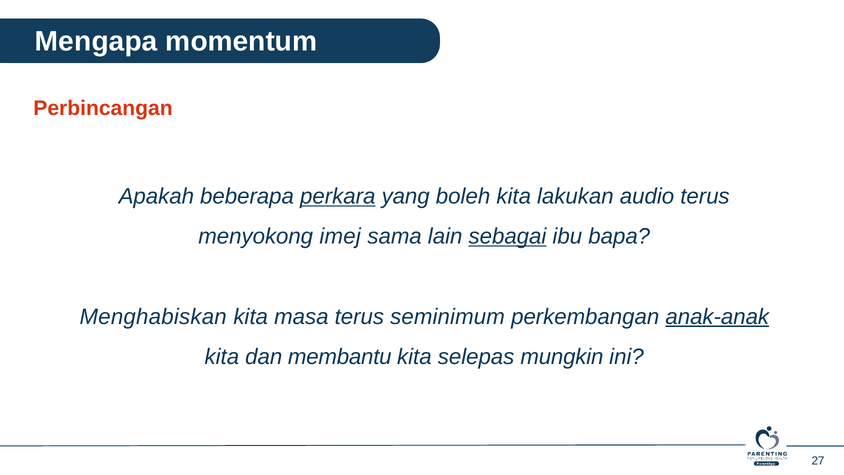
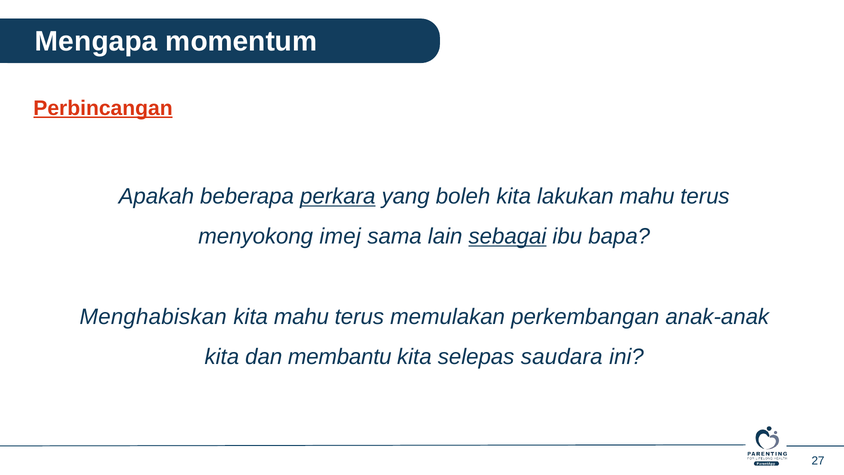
Perbincangan underline: none -> present
lakukan audio: audio -> mahu
kita masa: masa -> mahu
seminimum: seminimum -> memulakan
anak-anak underline: present -> none
mungkin: mungkin -> saudara
